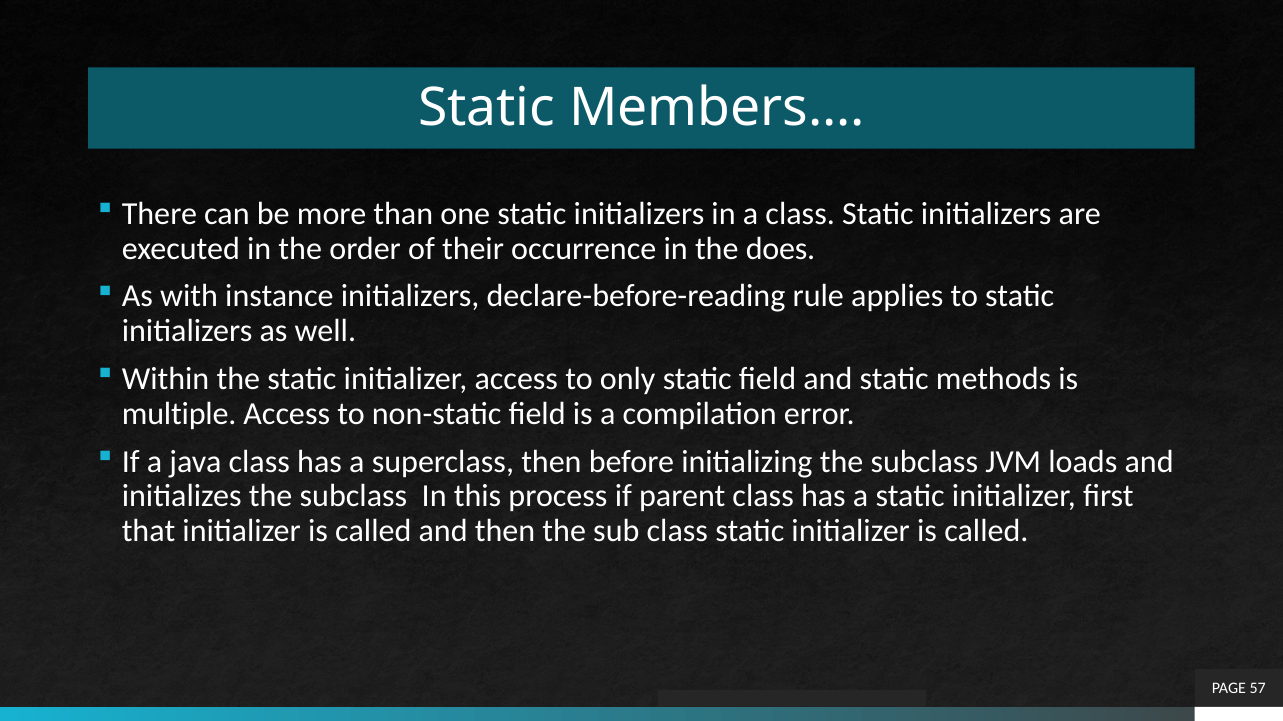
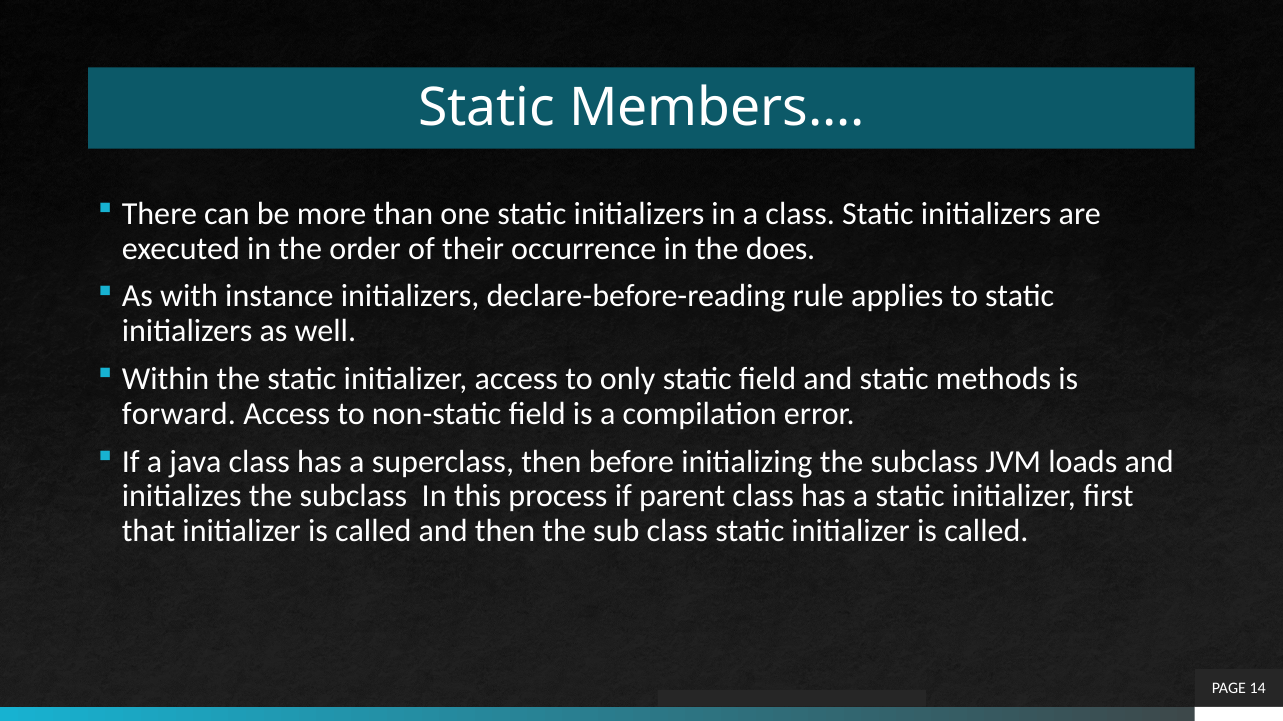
multiple: multiple -> forward
57: 57 -> 14
